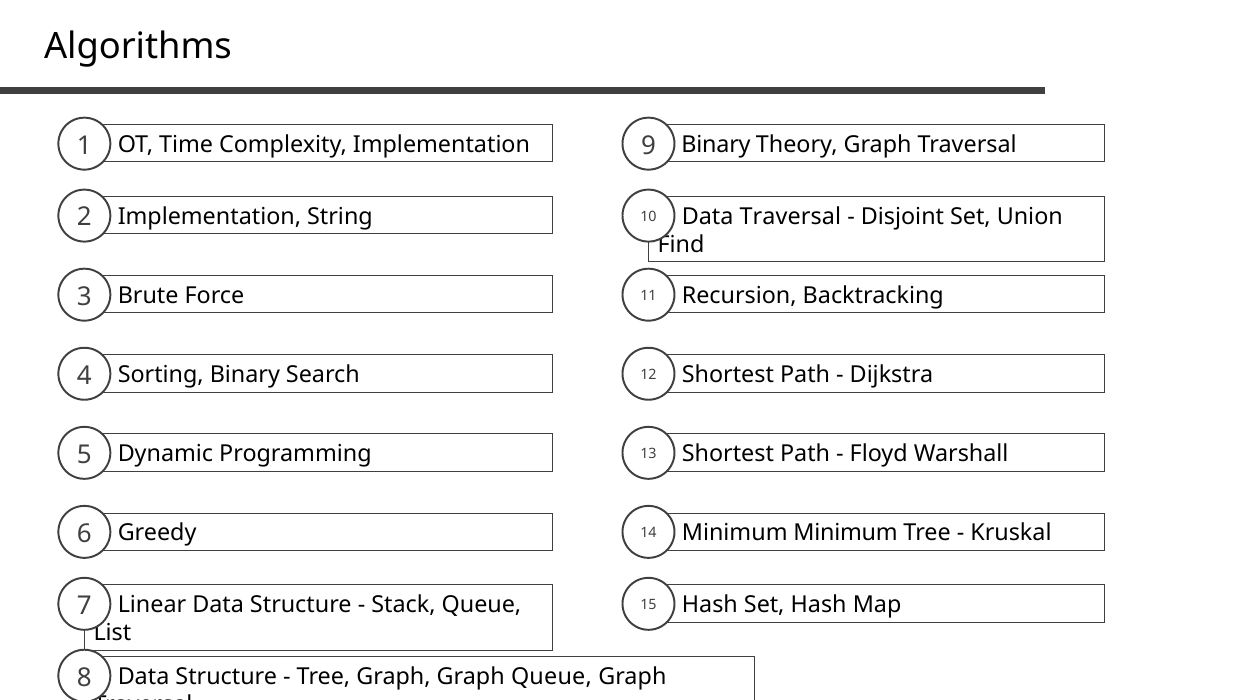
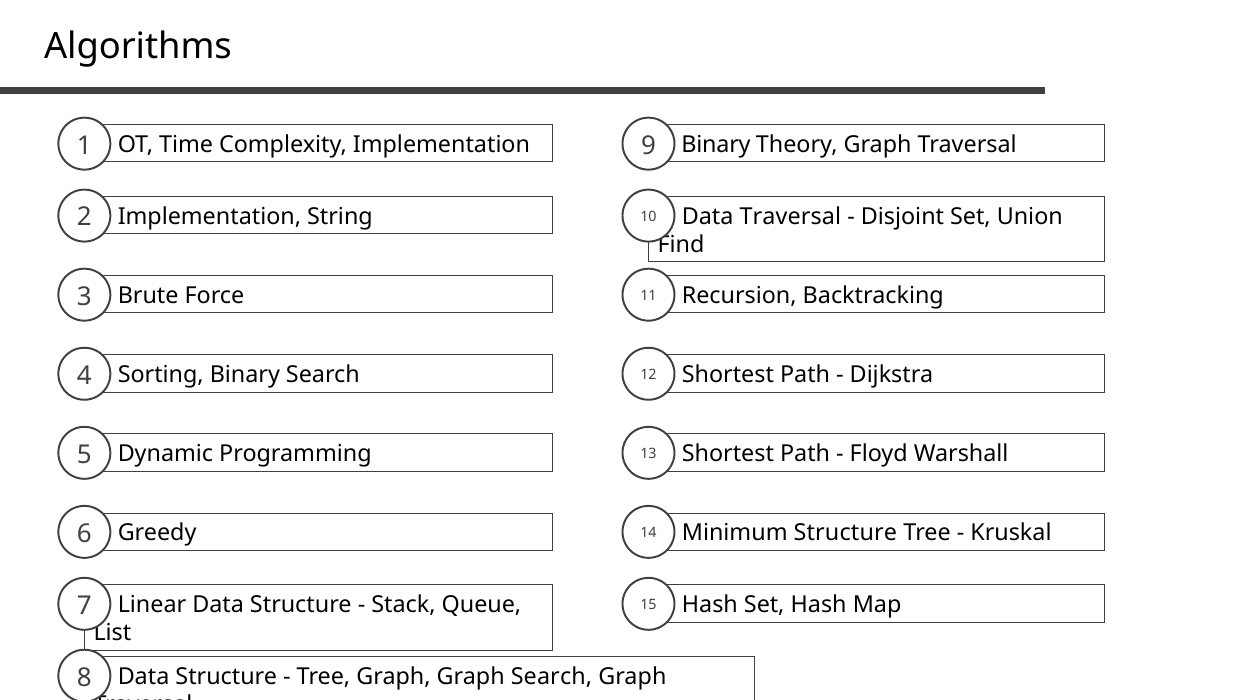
Minimum Minimum: Minimum -> Structure
Graph Queue: Queue -> Search
